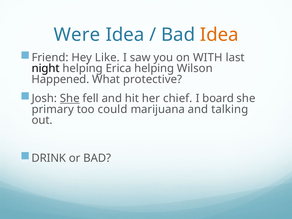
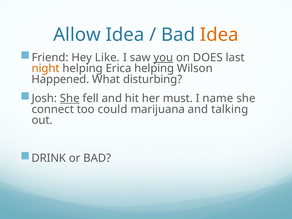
Were: Were -> Allow
you underline: none -> present
WITH: WITH -> DOES
night colour: black -> orange
protective: protective -> disturbing
chief: chief -> must
board: board -> name
primary: primary -> connect
